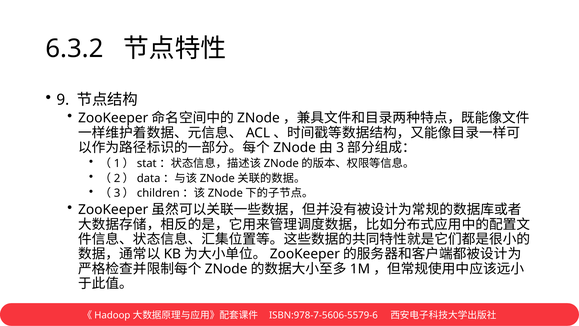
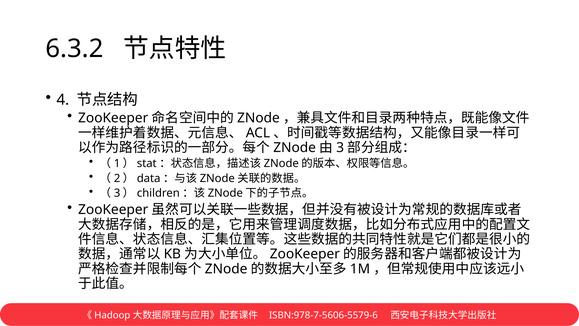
9: 9 -> 4
